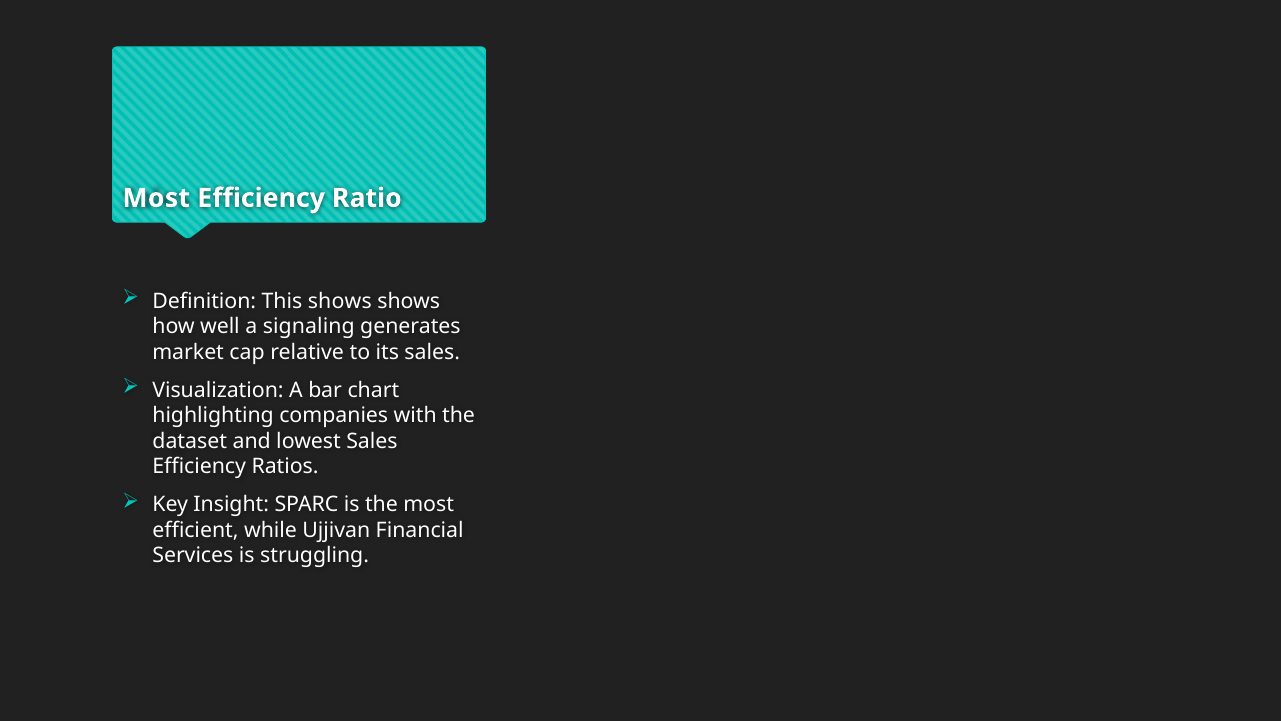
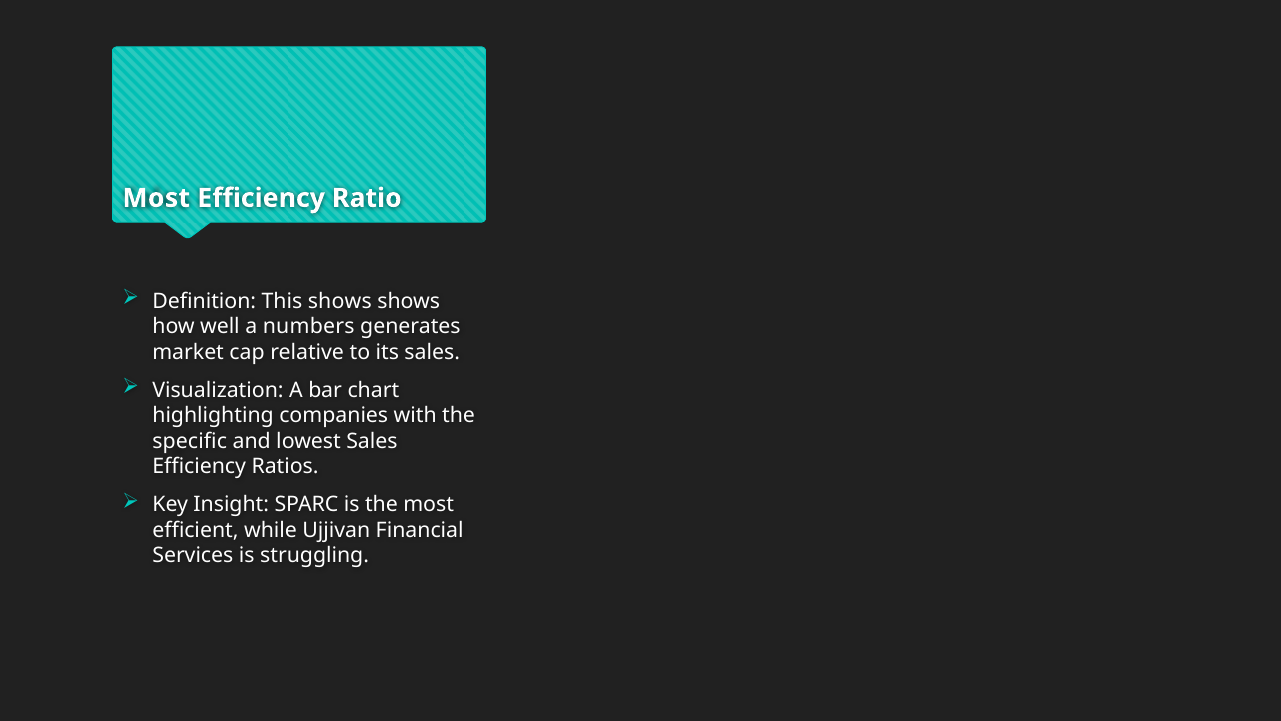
signaling: signaling -> numbers
dataset: dataset -> specific
